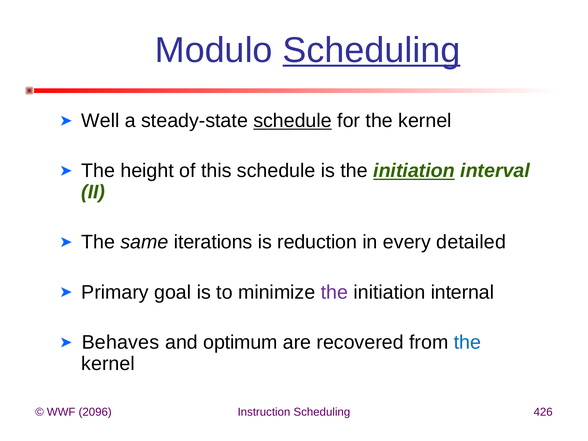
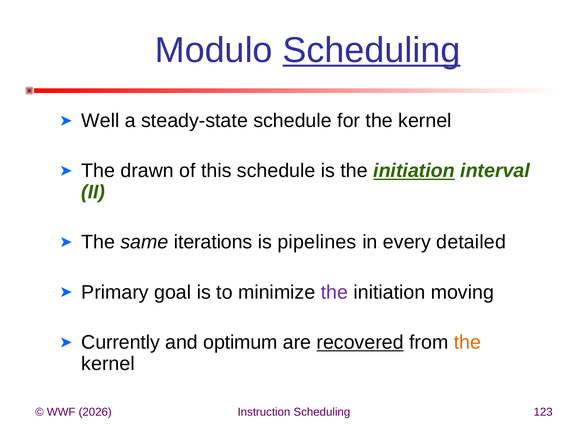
schedule at (293, 121) underline: present -> none
height: height -> drawn
reduction: reduction -> pipelines
internal: internal -> moving
Behaves: Behaves -> Currently
recovered underline: none -> present
the at (467, 342) colour: blue -> orange
2096: 2096 -> 2026
426: 426 -> 123
